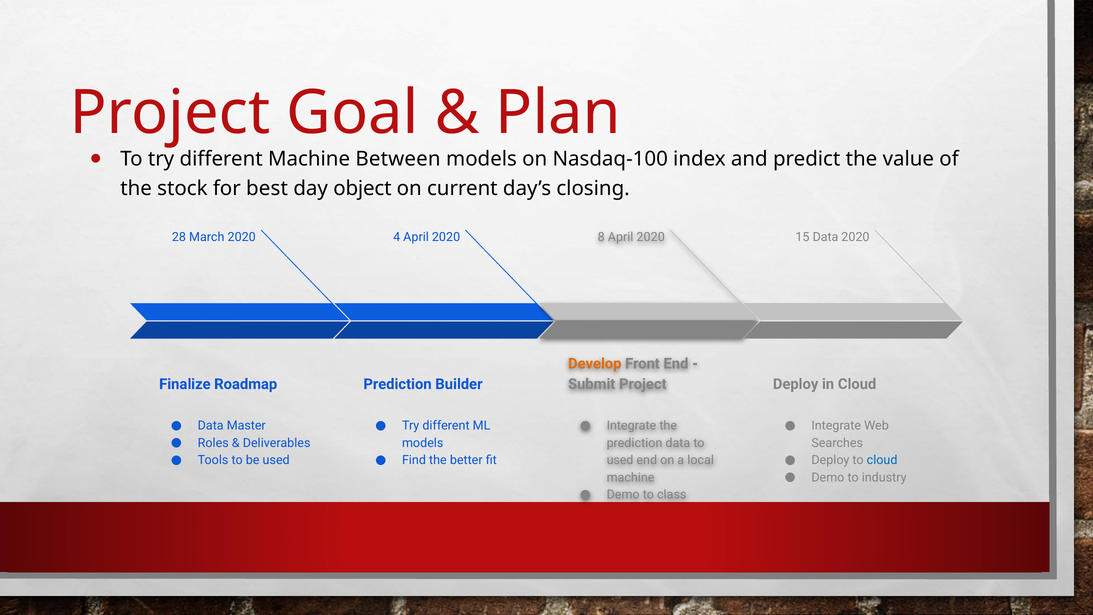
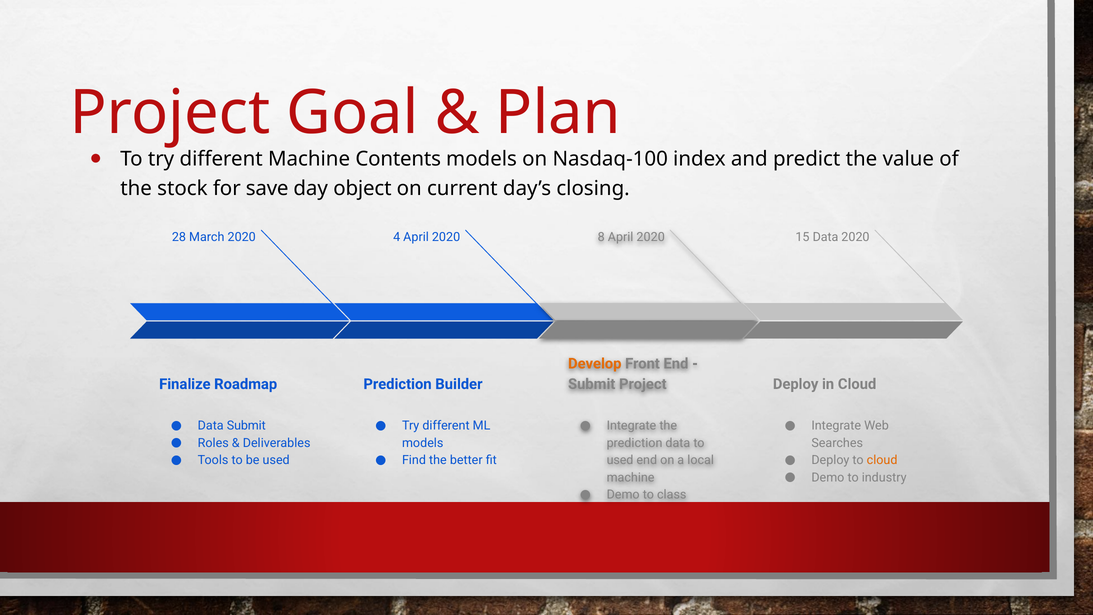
Between: Between -> Contents
best: best -> save
Data Master: Master -> Submit
cloud at (882, 460) colour: blue -> orange
